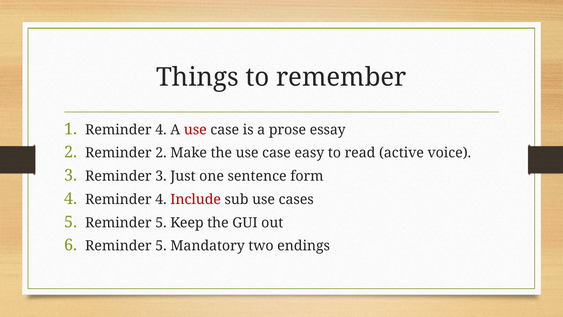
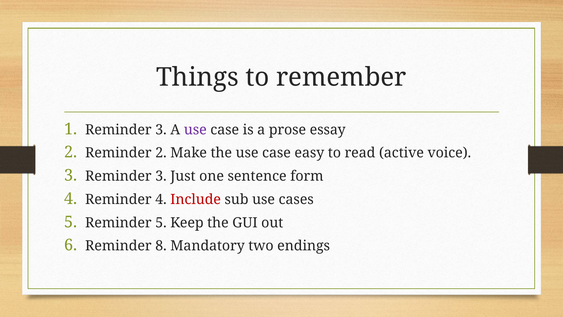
1 Reminder 4: 4 -> 3
use at (195, 130) colour: red -> purple
6 Reminder 5: 5 -> 8
